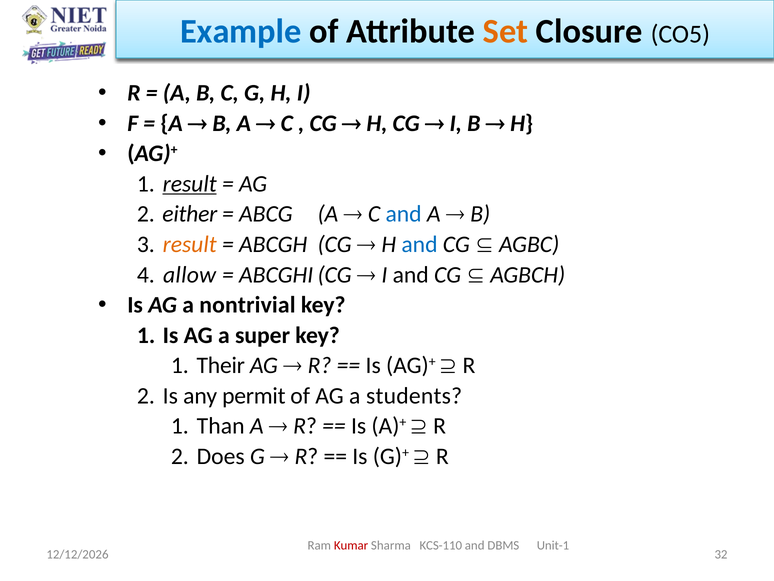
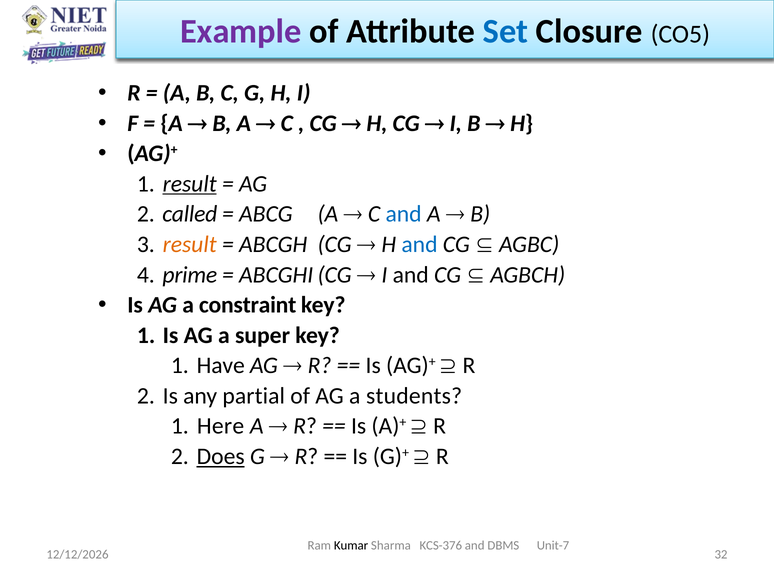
Example colour: blue -> purple
Set colour: orange -> blue
either: either -> called
allow: allow -> prime
nontrivial: nontrivial -> constraint
Their: Their -> Have
permit: permit -> partial
Than: Than -> Here
Does underline: none -> present
Kumar colour: red -> black
KCS-110: KCS-110 -> KCS-376
Unit-1: Unit-1 -> Unit-7
